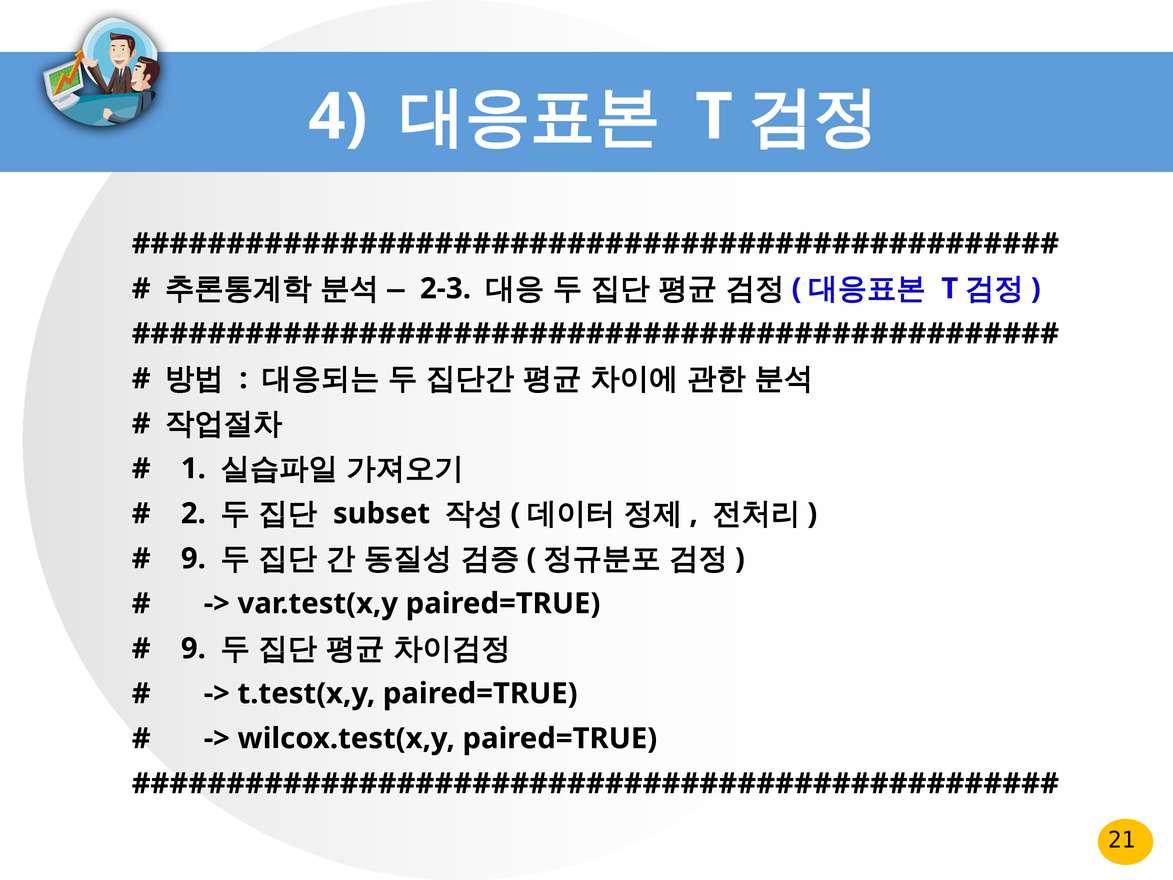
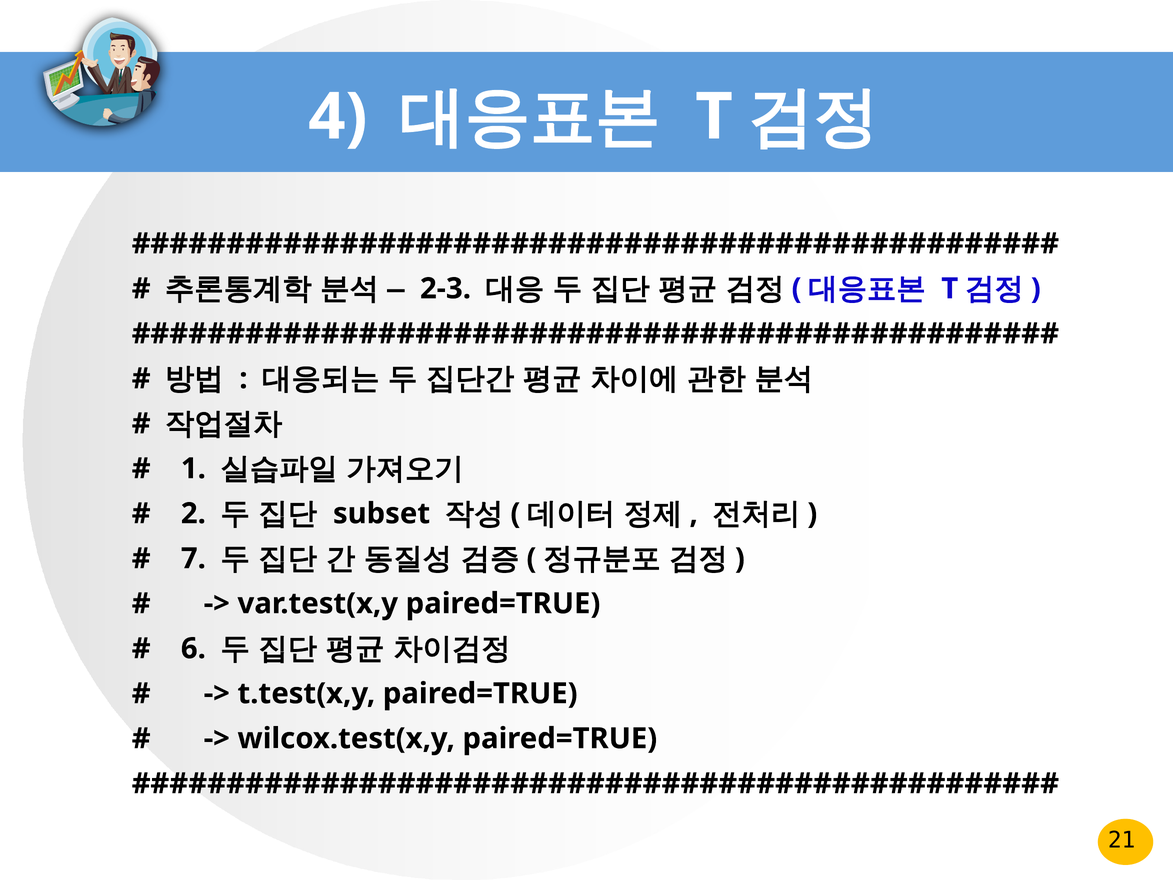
9 at (193, 558): 9 -> 7
9 at (193, 648): 9 -> 6
